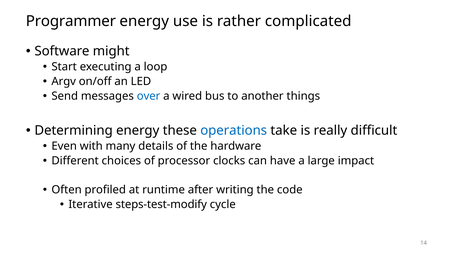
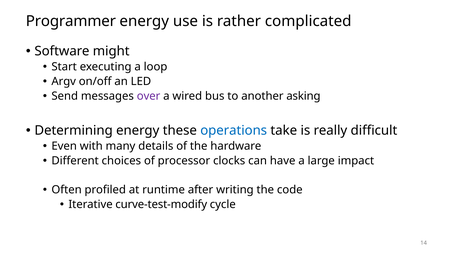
over colour: blue -> purple
things: things -> asking
steps-test-modify: steps-test-modify -> curve-test-modify
